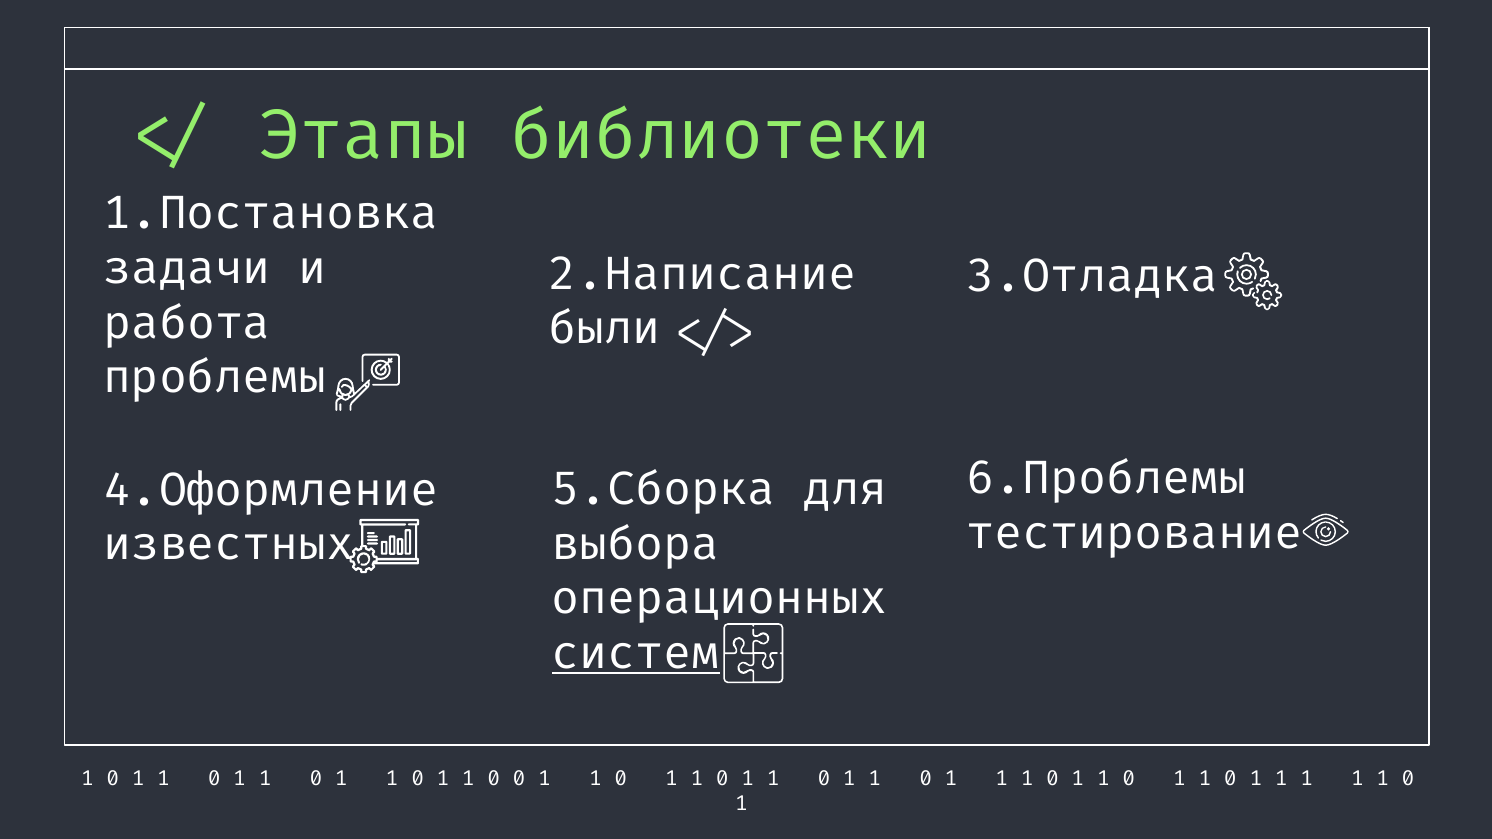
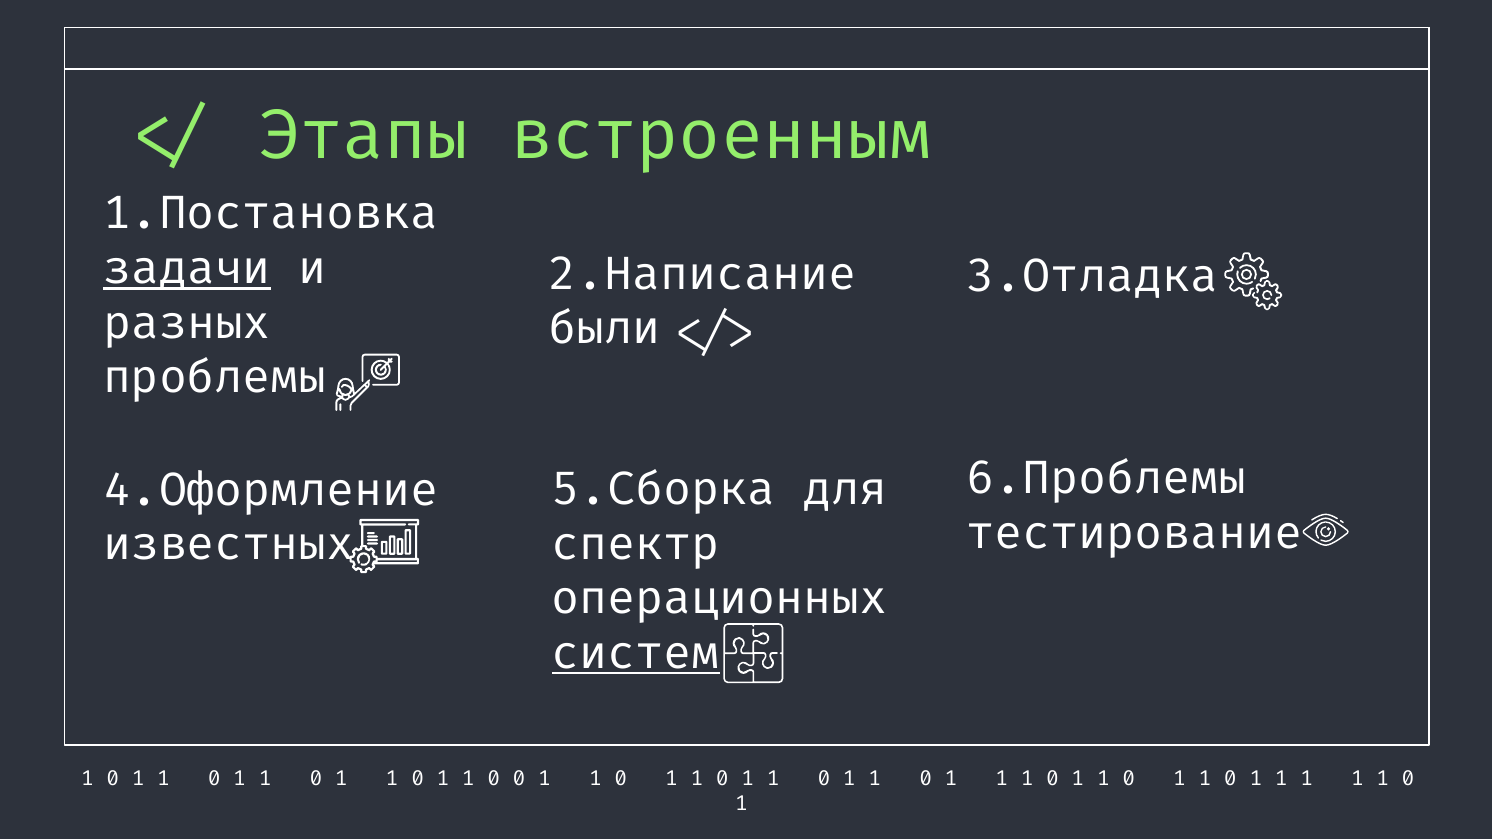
библиотеки: библиотеки -> встроенным
задачи underline: none -> present
работа: работа -> разных
выбора: выбора -> спектр
